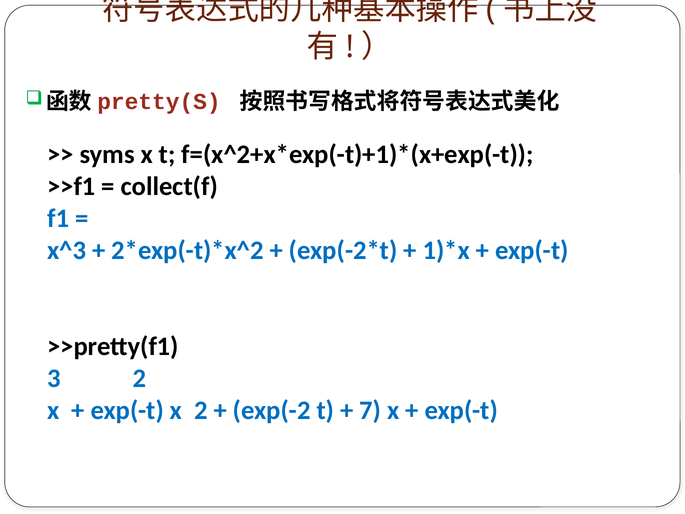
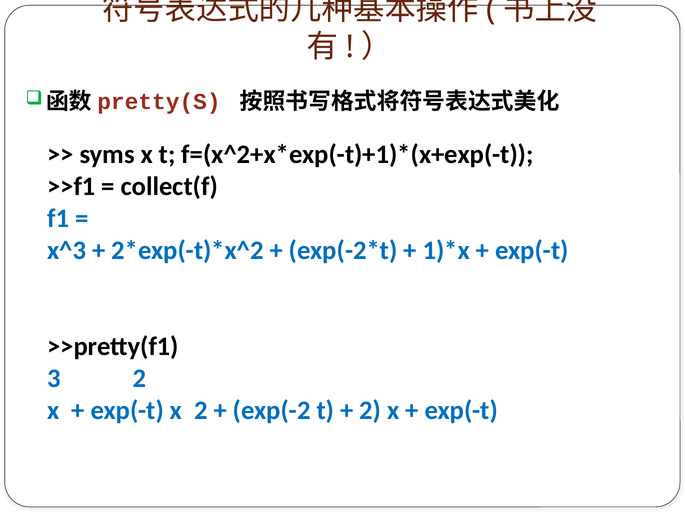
7 at (370, 410): 7 -> 2
